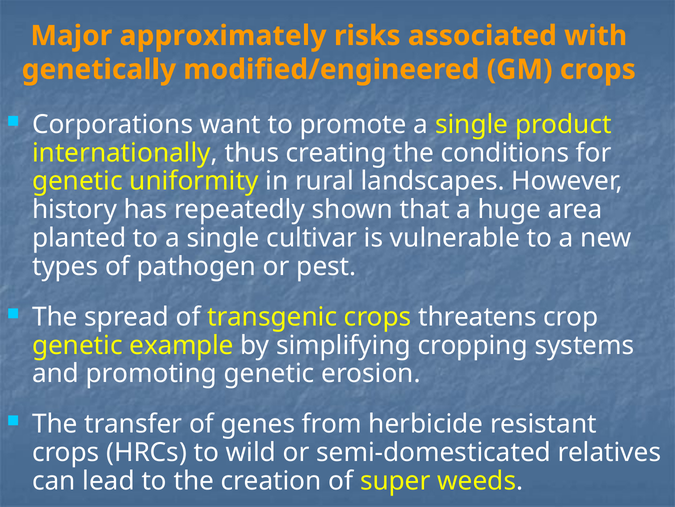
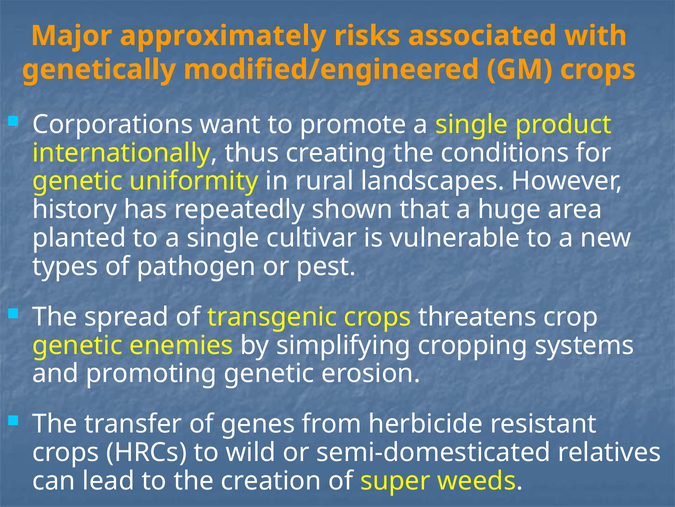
example: example -> enemies
